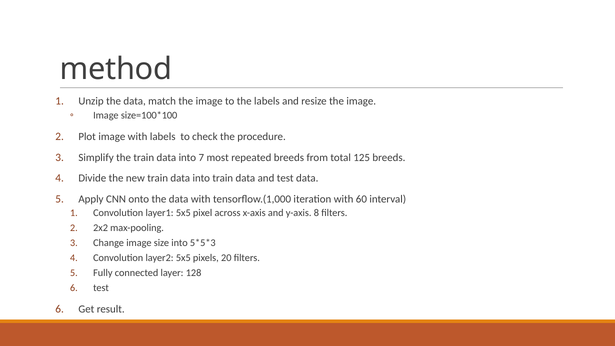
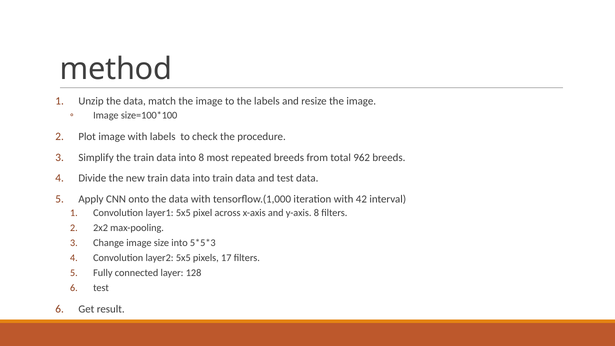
into 7: 7 -> 8
125: 125 -> 962
60: 60 -> 42
20: 20 -> 17
